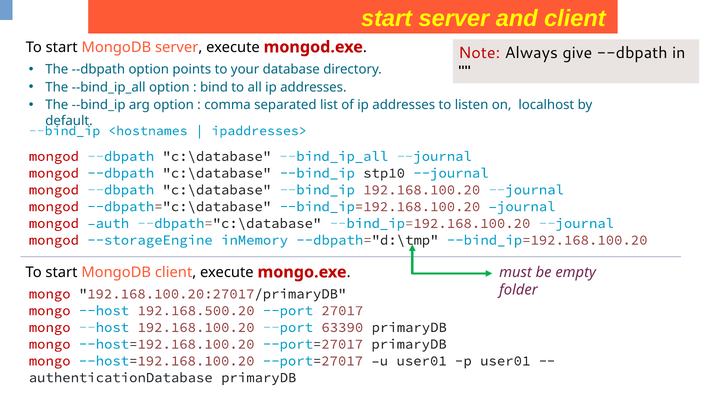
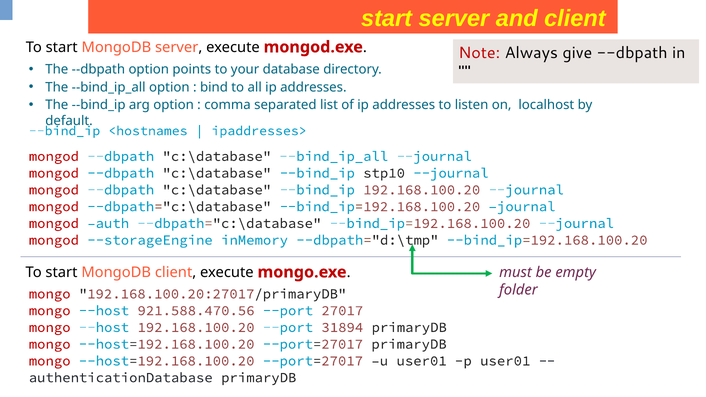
192.168.500.20: 192.168.500.20 -> 921.588.470.56
63390: 63390 -> 31894
